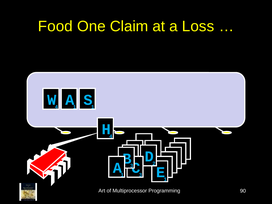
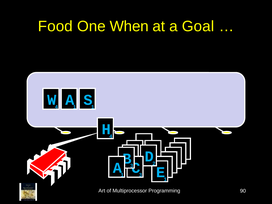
Claim: Claim -> When
Loss: Loss -> Goal
